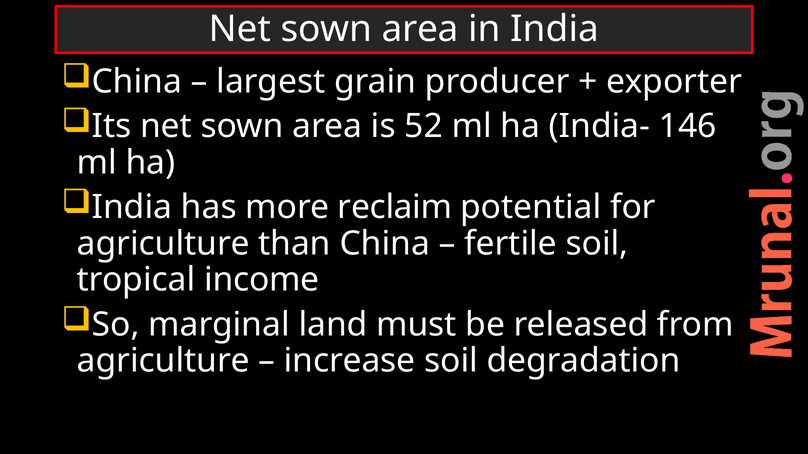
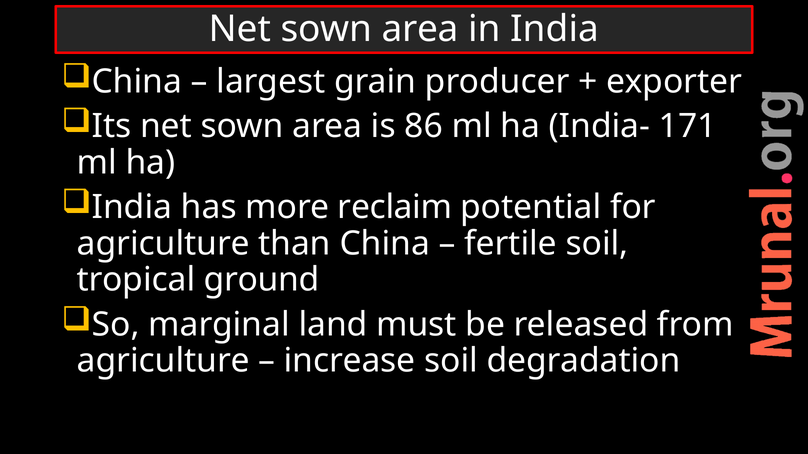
52: 52 -> 86
146: 146 -> 171
income: income -> ground
